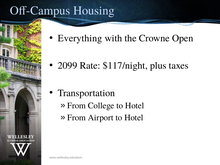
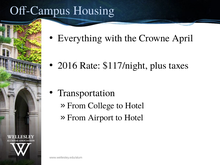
Open: Open -> April
2099: 2099 -> 2016
